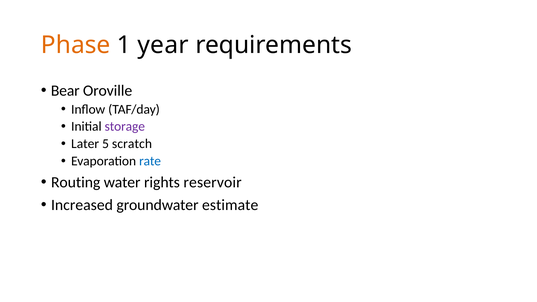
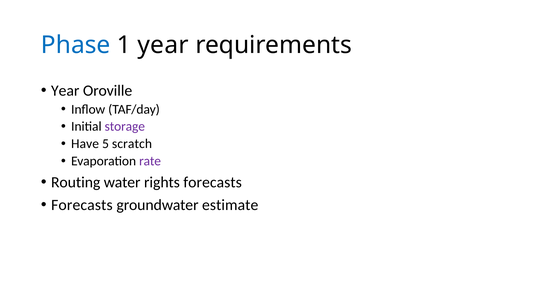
Phase colour: orange -> blue
Bear at (65, 91): Bear -> Year
Later: Later -> Have
rate colour: blue -> purple
rights reservoir: reservoir -> forecasts
Increased at (82, 205): Increased -> Forecasts
